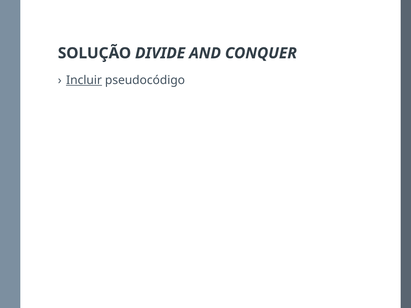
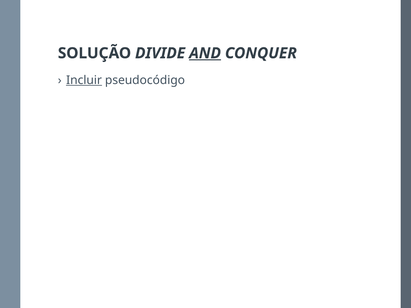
AND underline: none -> present
